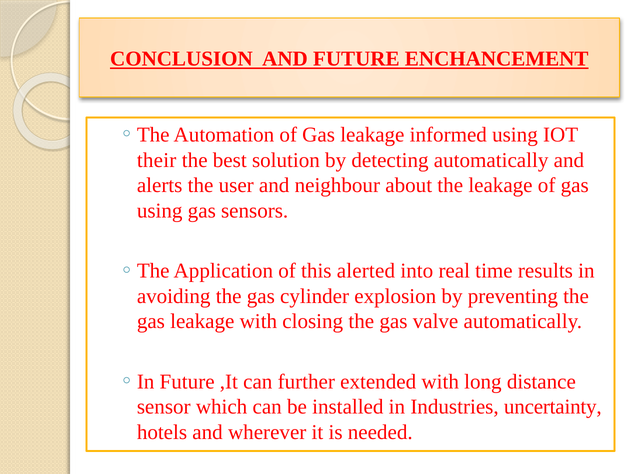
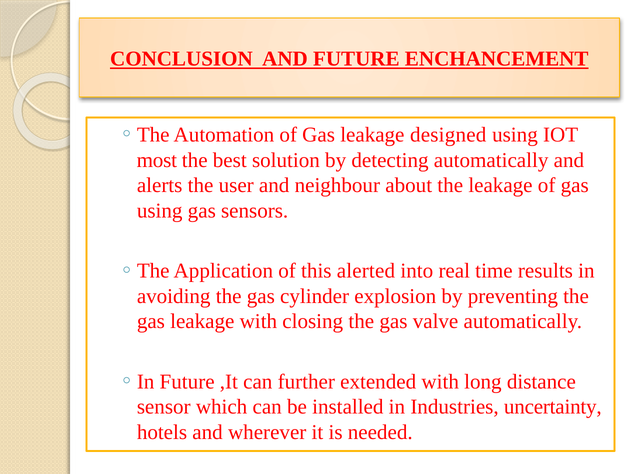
informed: informed -> designed
their: their -> most
